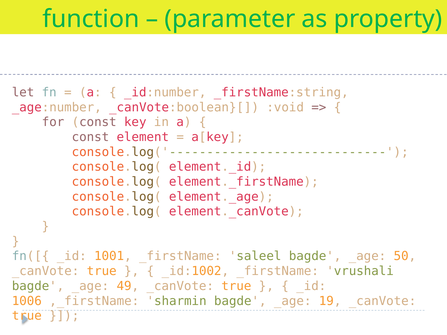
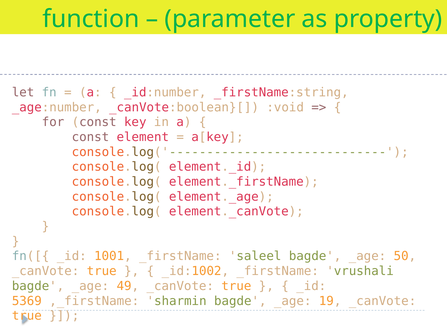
1006: 1006 -> 5369
